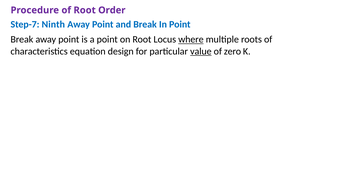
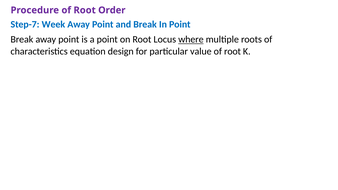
Ninth: Ninth -> Week
value underline: present -> none
zero at (233, 51): zero -> root
